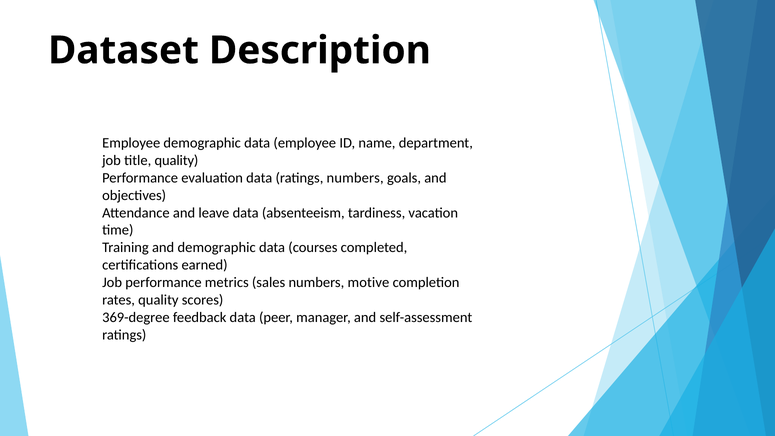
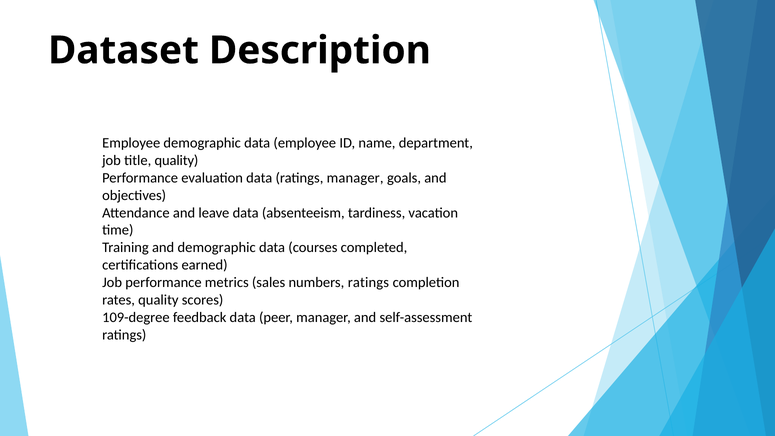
ratings numbers: numbers -> manager
numbers motive: motive -> ratings
369-degree: 369-degree -> 109-degree
